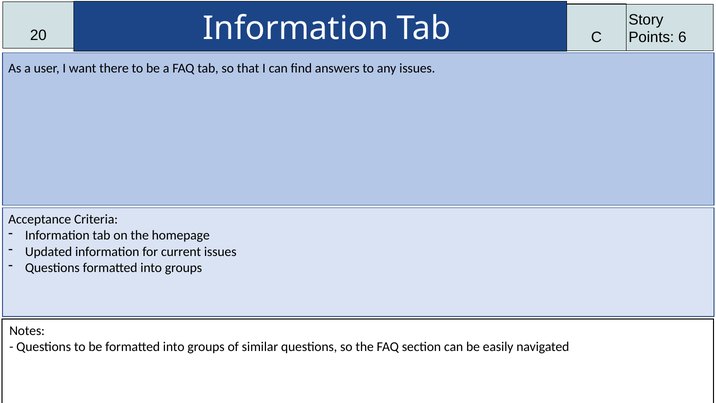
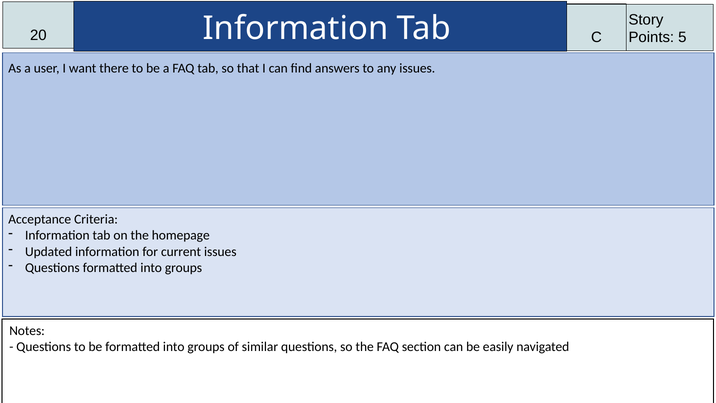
6: 6 -> 5
